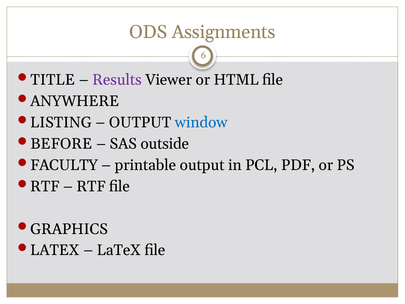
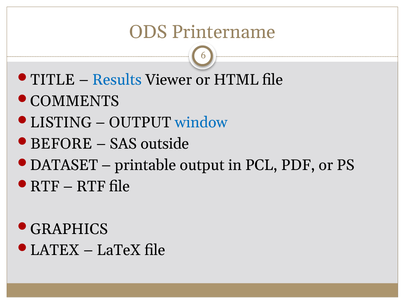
Assignments: Assignments -> Printername
Results colour: purple -> blue
ANYWHERE: ANYWHERE -> COMMENTS
FACULTY: FACULTY -> DATASET
